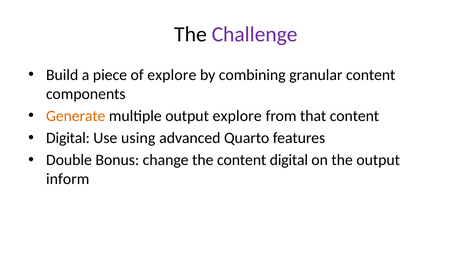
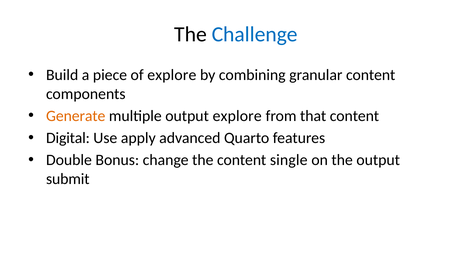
Challenge colour: purple -> blue
using: using -> apply
content digital: digital -> single
inform: inform -> submit
